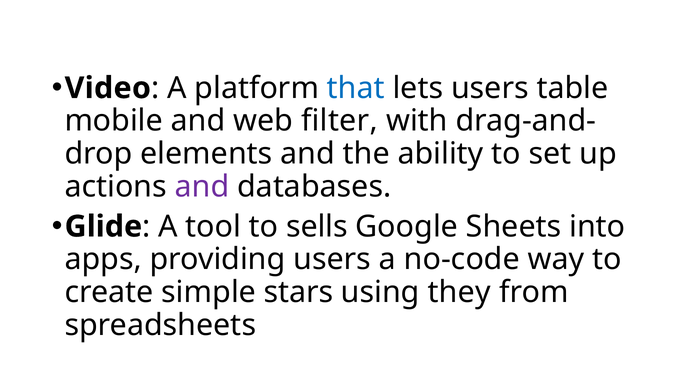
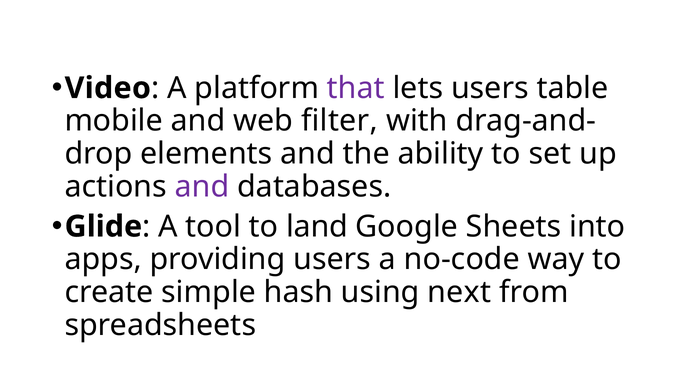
that colour: blue -> purple
sells: sells -> land
stars: stars -> hash
they: they -> next
